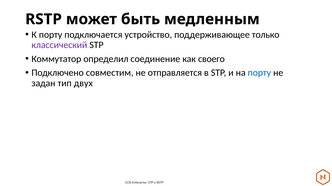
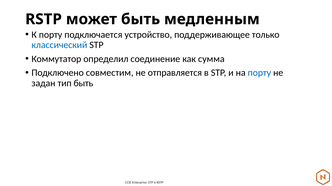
классический colour: purple -> blue
своего: своего -> сумма
тип двух: двух -> быть
